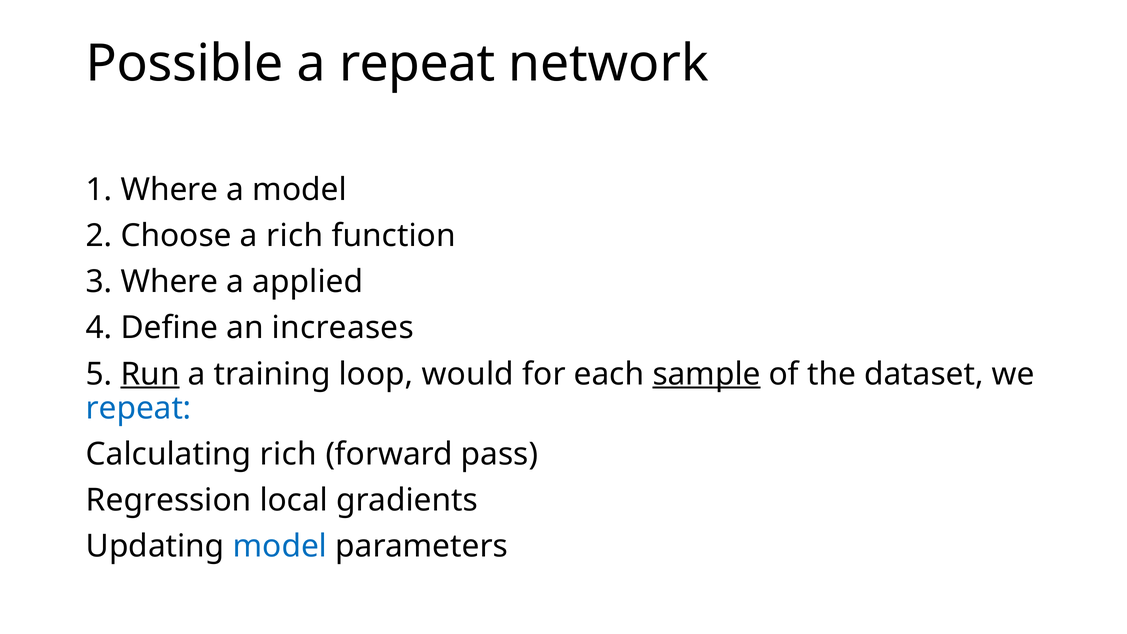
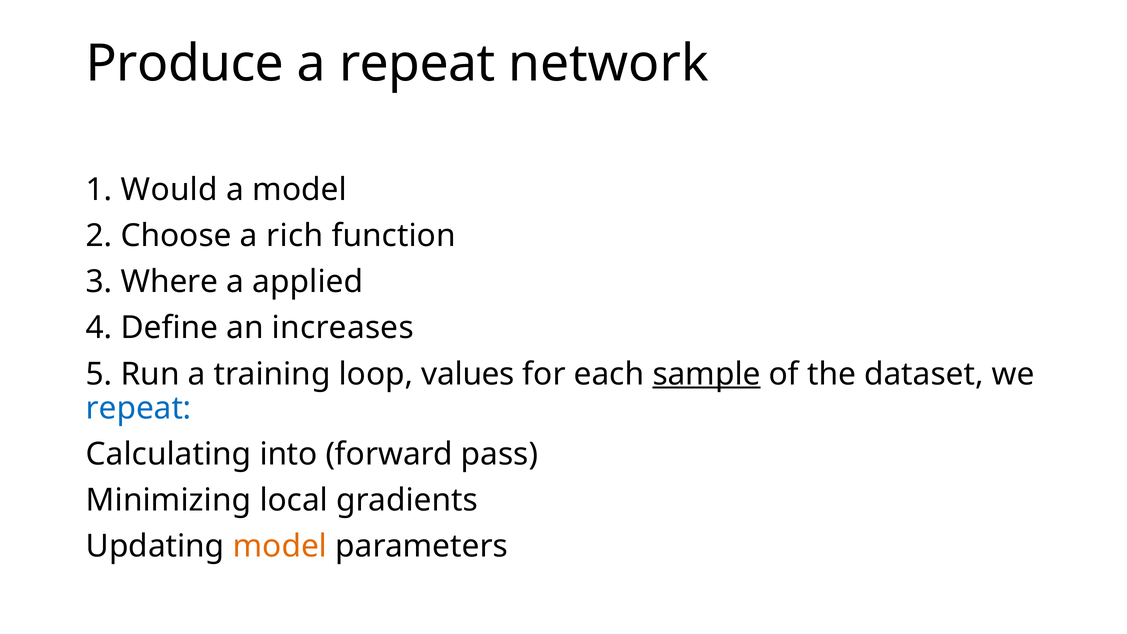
Possible: Possible -> Produce
1 Where: Where -> Would
Run underline: present -> none
would: would -> values
Calculating rich: rich -> into
Regression: Regression -> Minimizing
model at (280, 546) colour: blue -> orange
